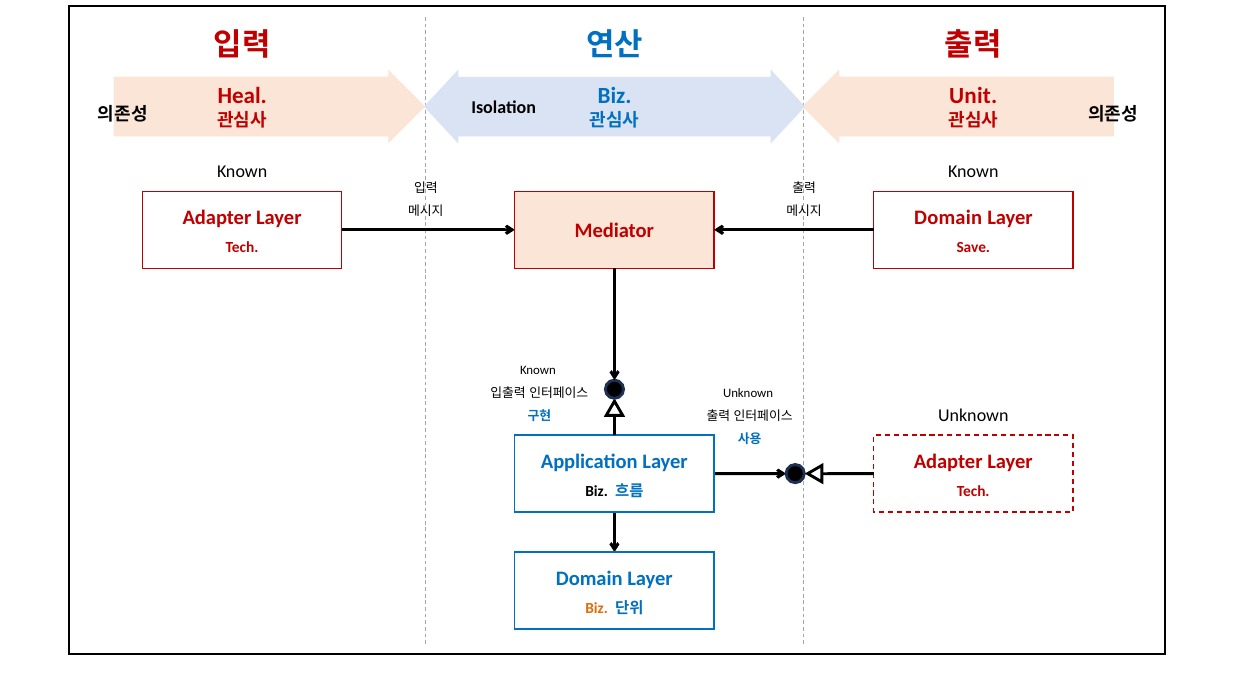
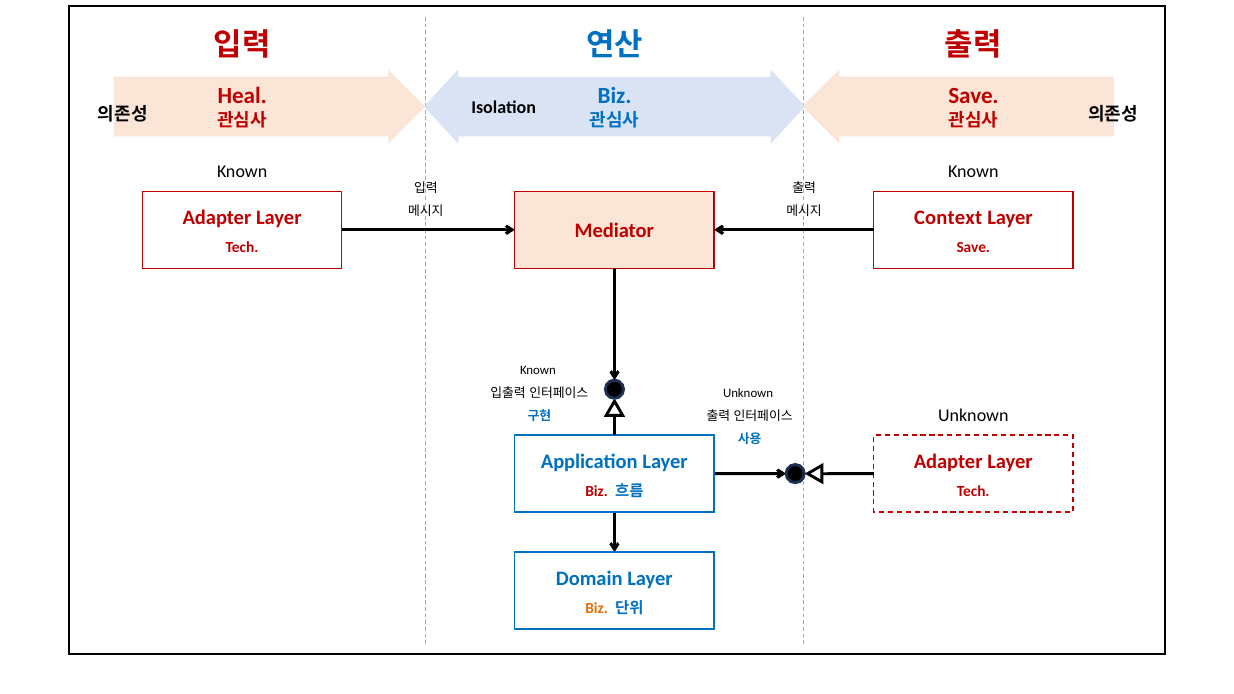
Unit at (973, 96): Unit -> Save
Domain at (948, 218): Domain -> Context
Biz at (597, 491) colour: black -> red
